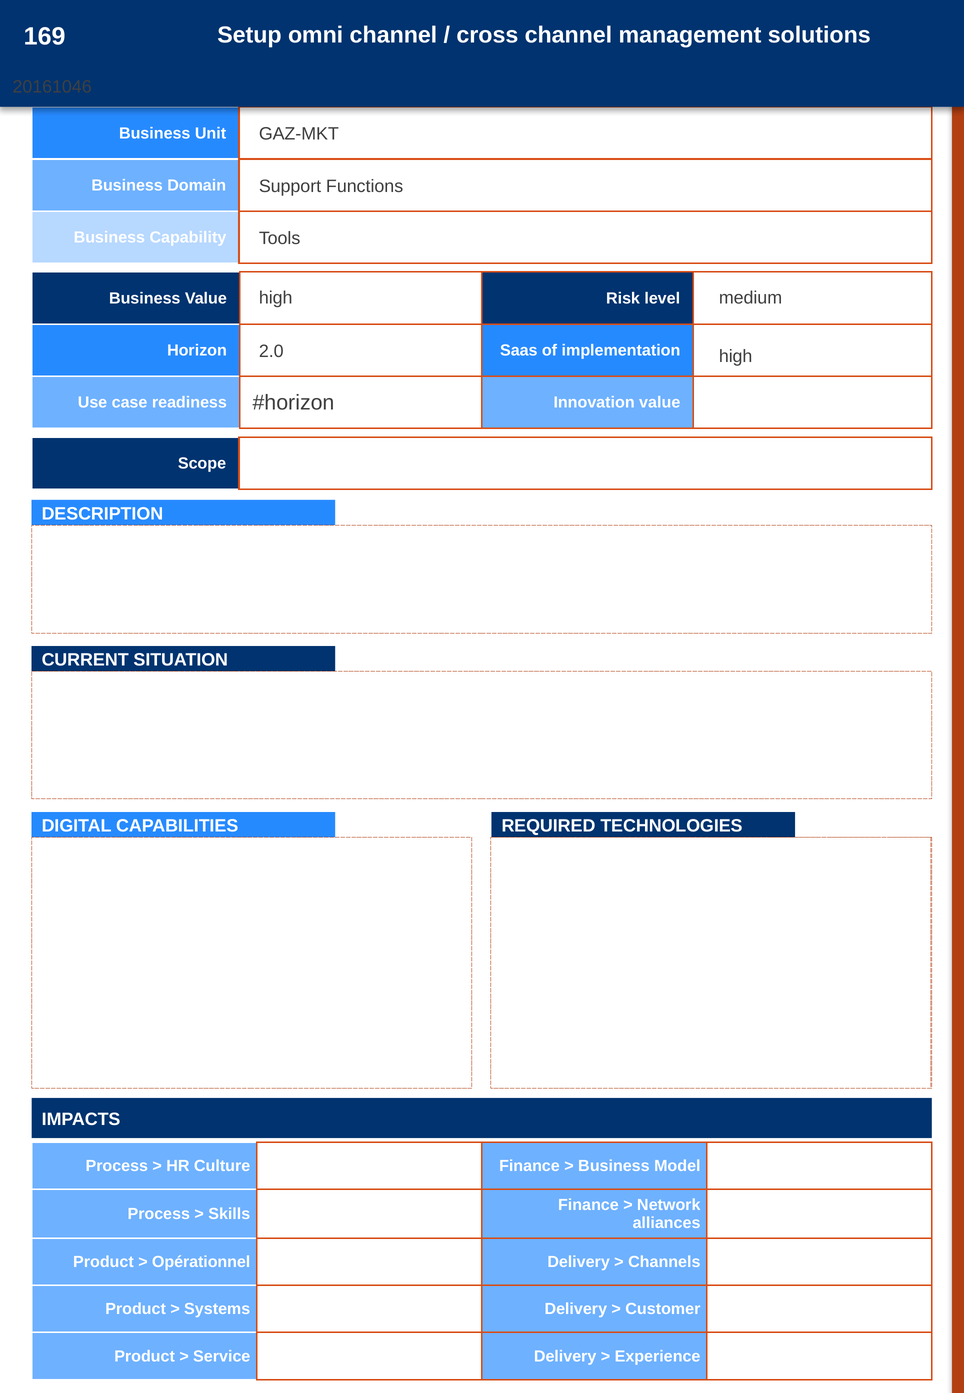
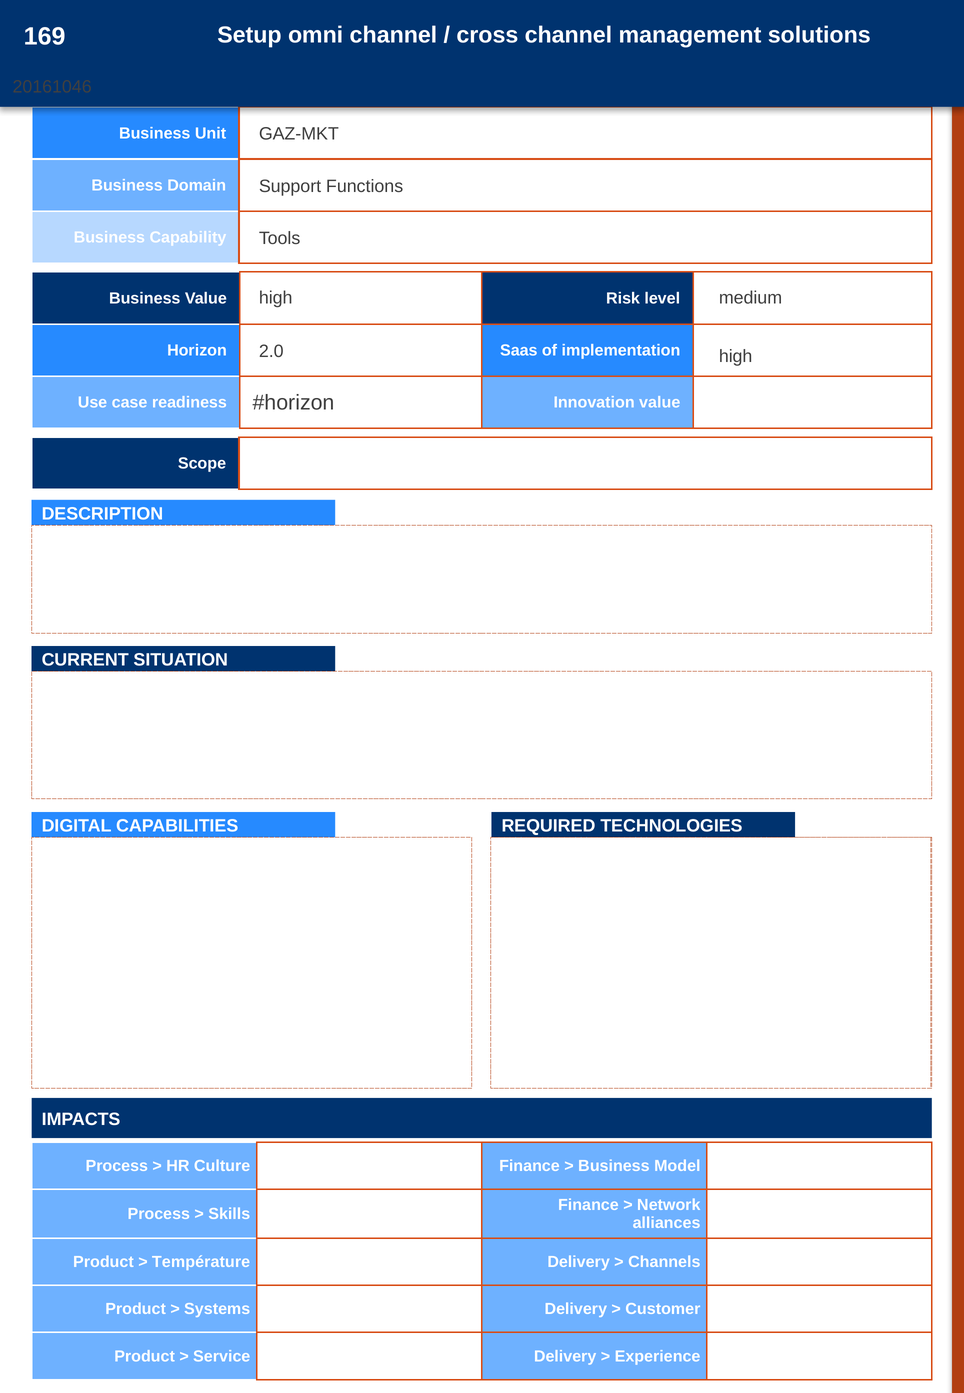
Opérationnel: Opérationnel -> Température
